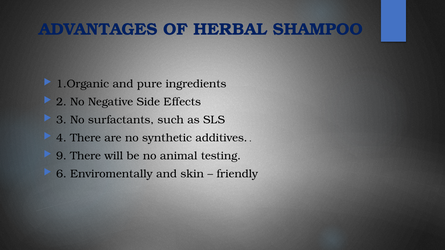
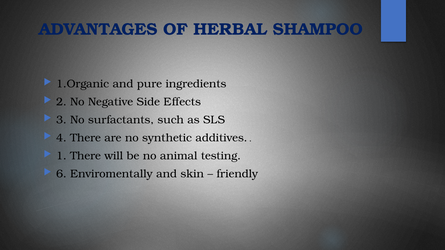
9: 9 -> 1
